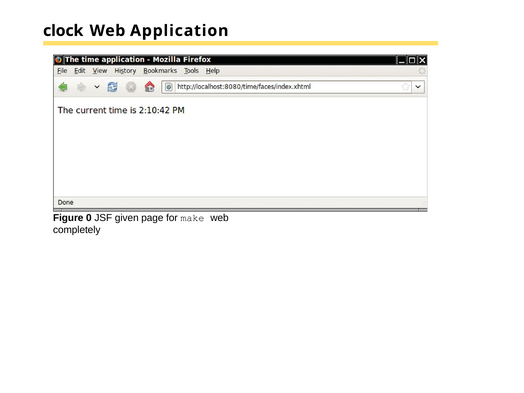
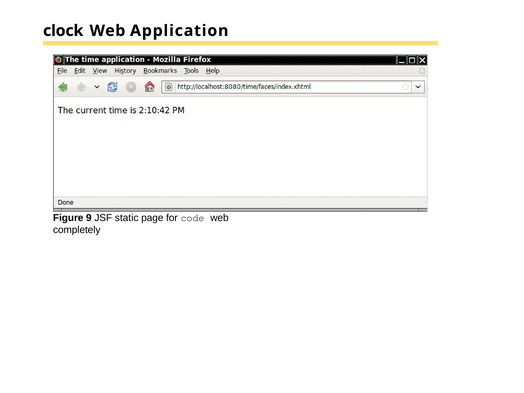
0: 0 -> 9
given: given -> static
make: make -> code
